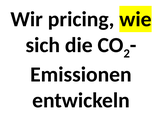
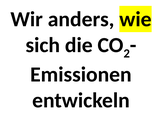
pricing: pricing -> anders
